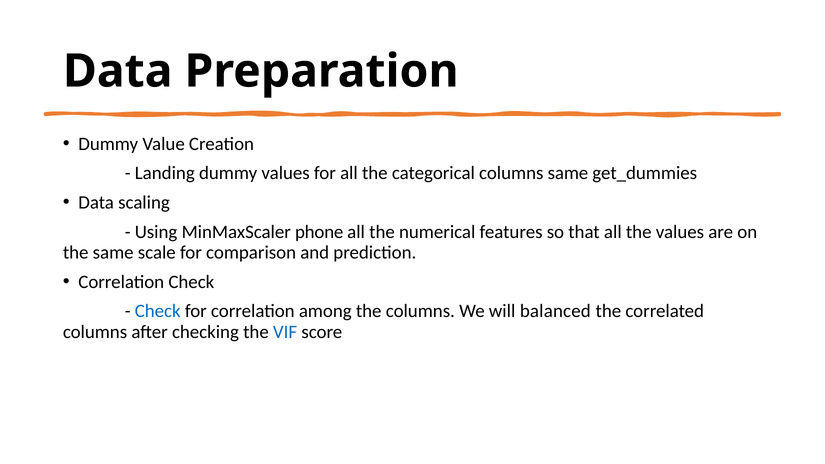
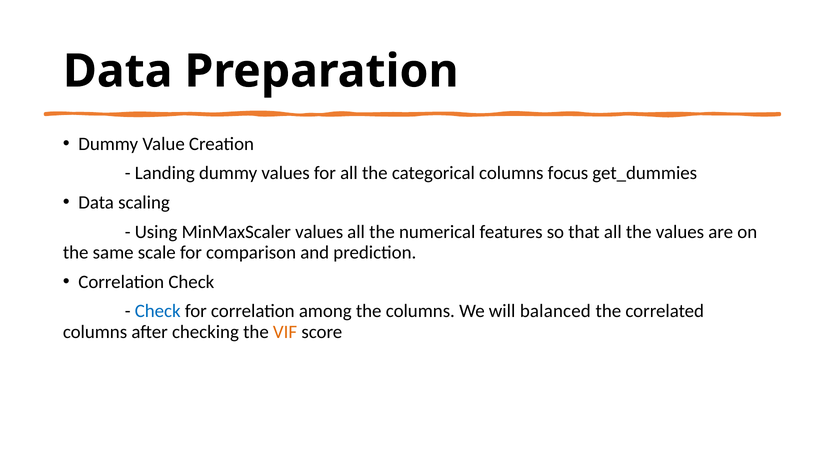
columns same: same -> focus
MinMaxScaler phone: phone -> values
VIF colour: blue -> orange
